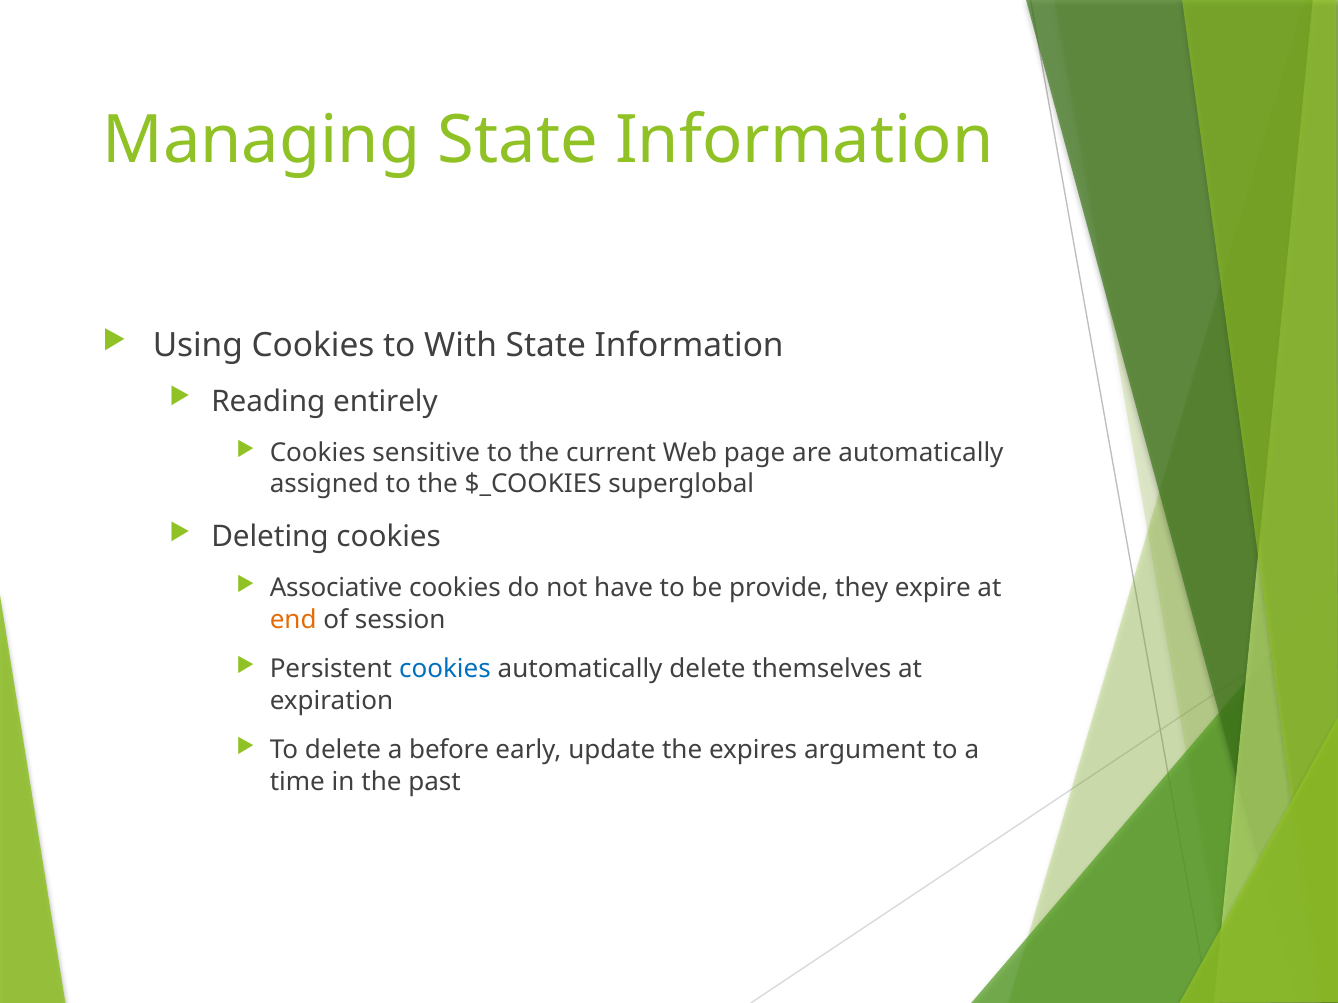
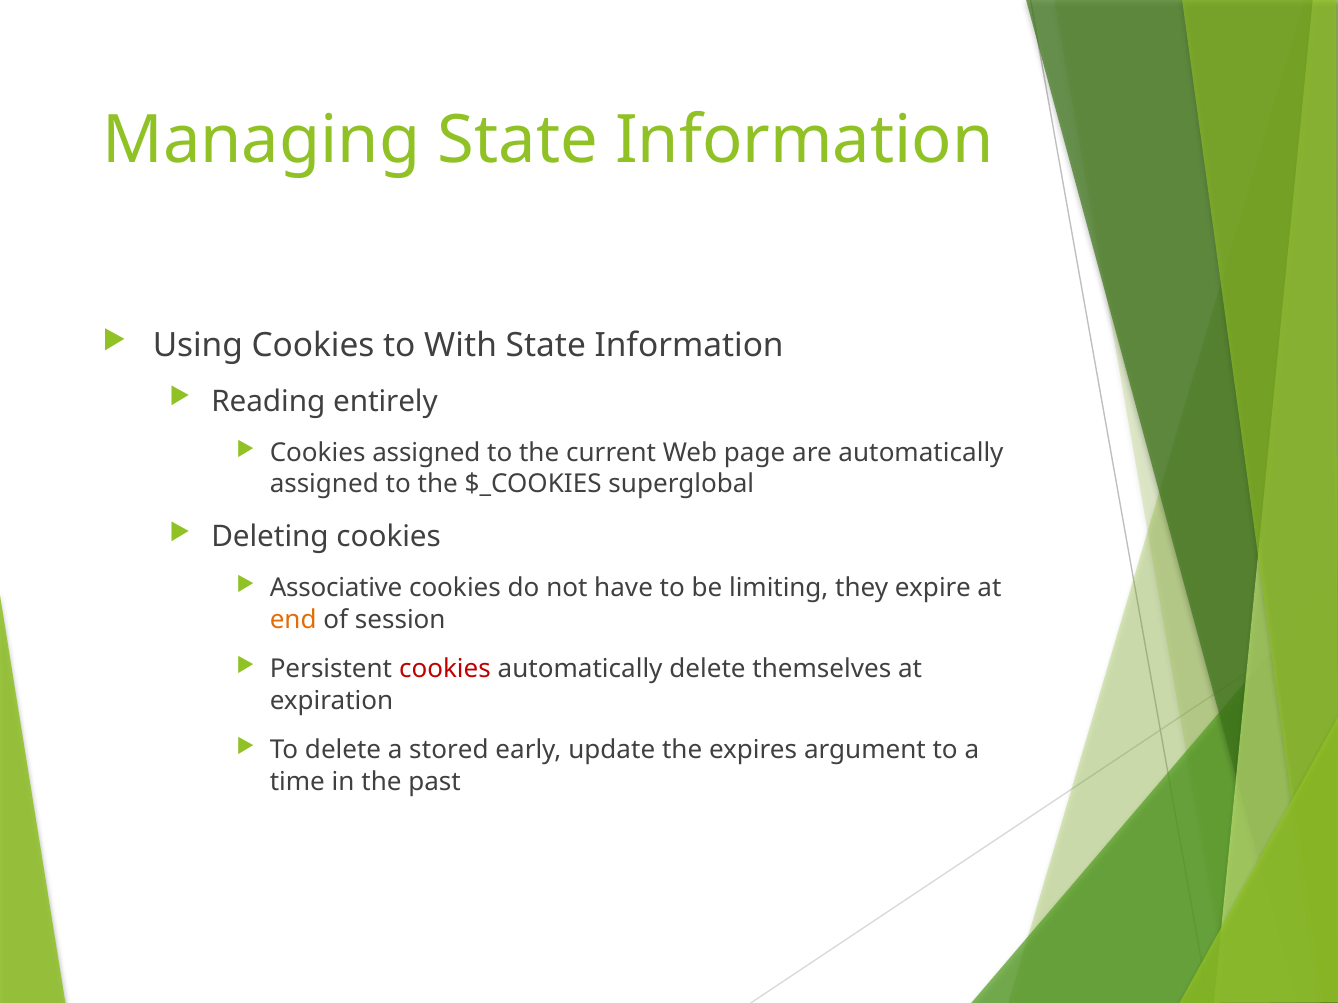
Cookies sensitive: sensitive -> assigned
provide: provide -> limiting
cookies at (445, 670) colour: blue -> red
before: before -> stored
